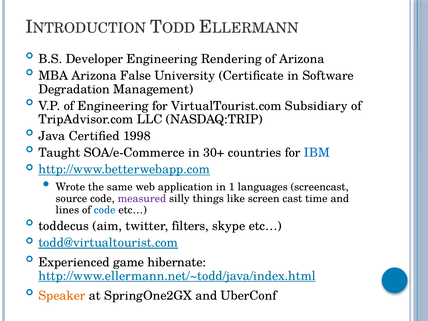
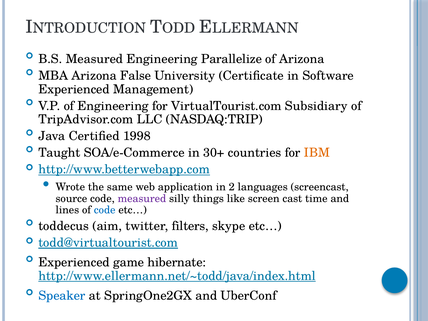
B.S Developer: Developer -> Measured
Rendering: Rendering -> Parallelize
Degradation at (74, 89): Degradation -> Experienced
IBM colour: blue -> orange
1: 1 -> 2
Speaker colour: orange -> blue
